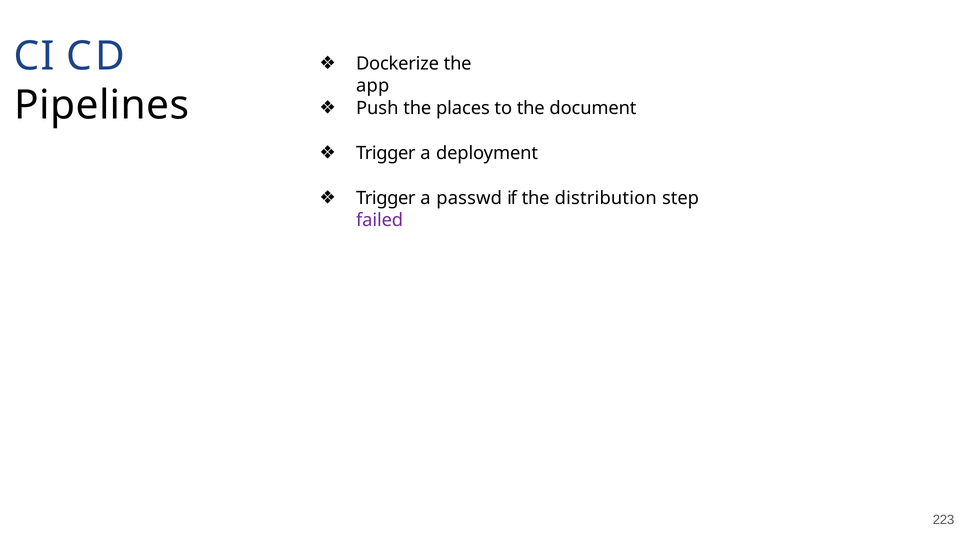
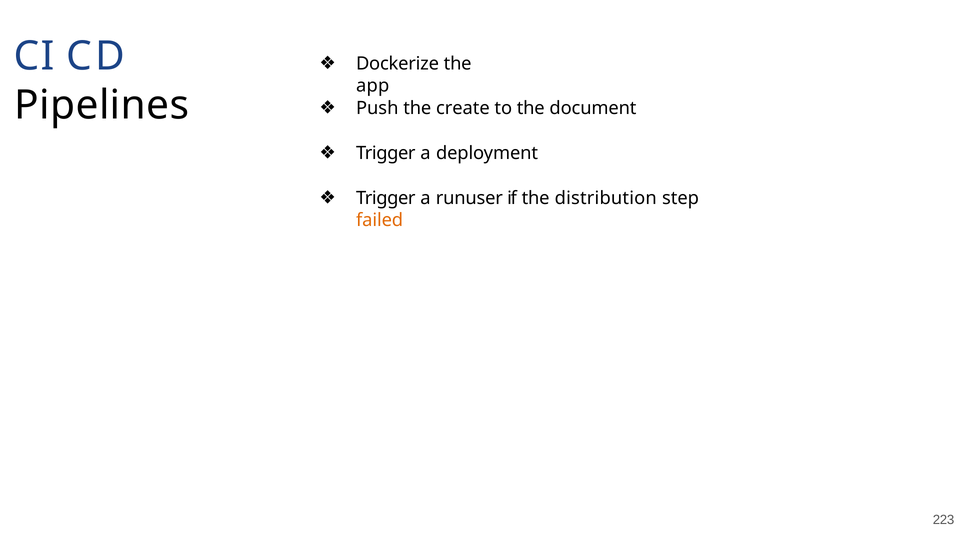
places: places -> create
passwd: passwd -> runuser
failed colour: purple -> orange
